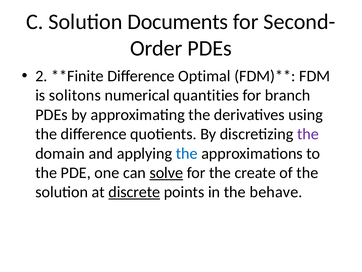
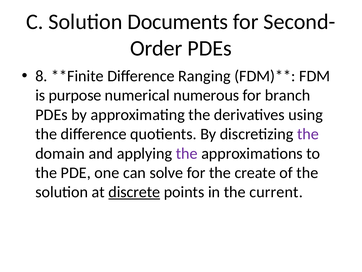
2: 2 -> 8
Optimal: Optimal -> Ranging
solitons: solitons -> purpose
quantities: quantities -> numerous
the at (187, 153) colour: blue -> purple
solve underline: present -> none
behave: behave -> current
